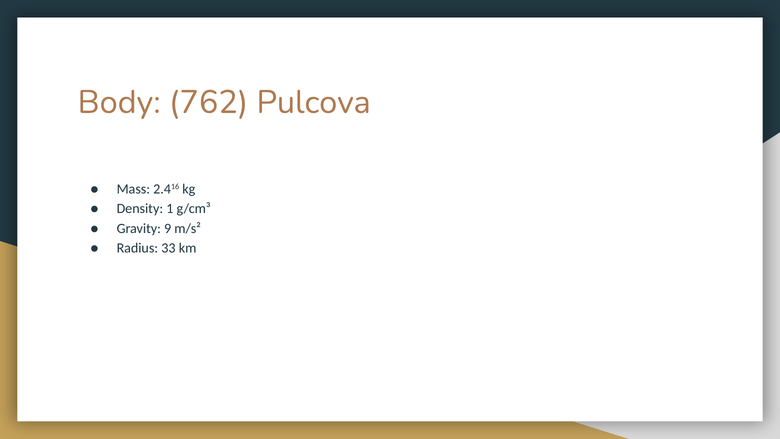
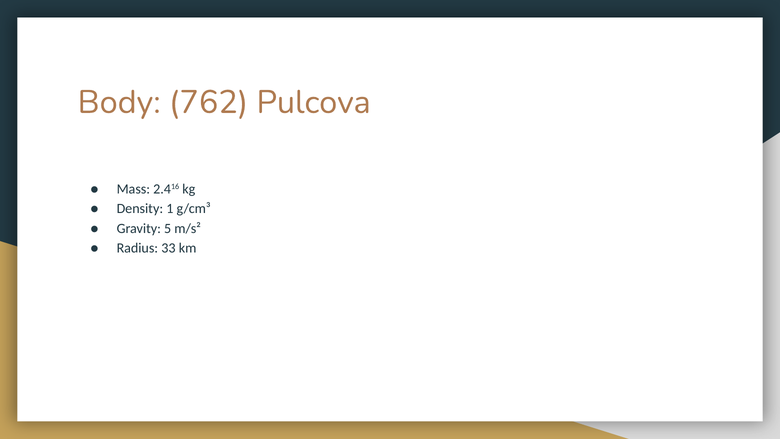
9: 9 -> 5
